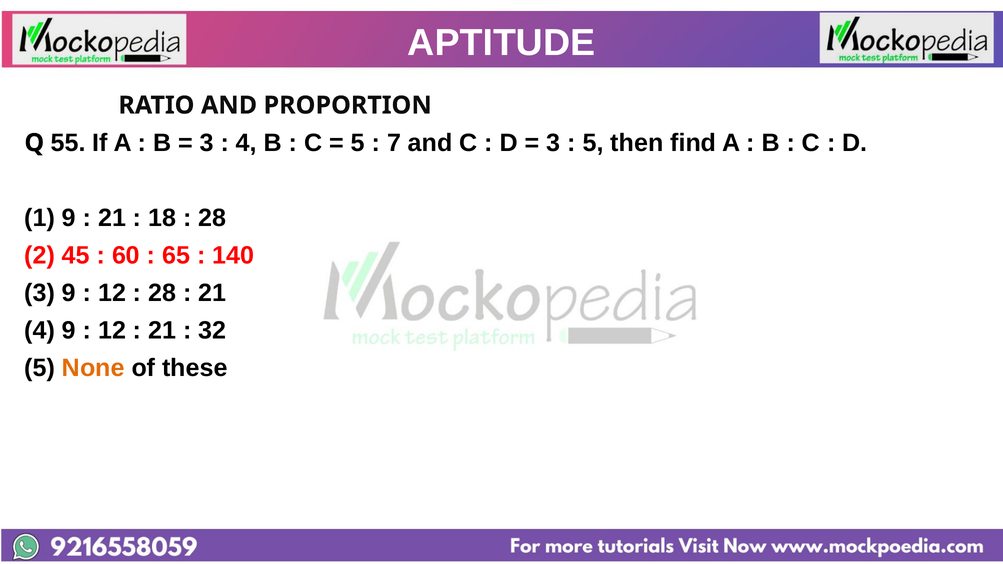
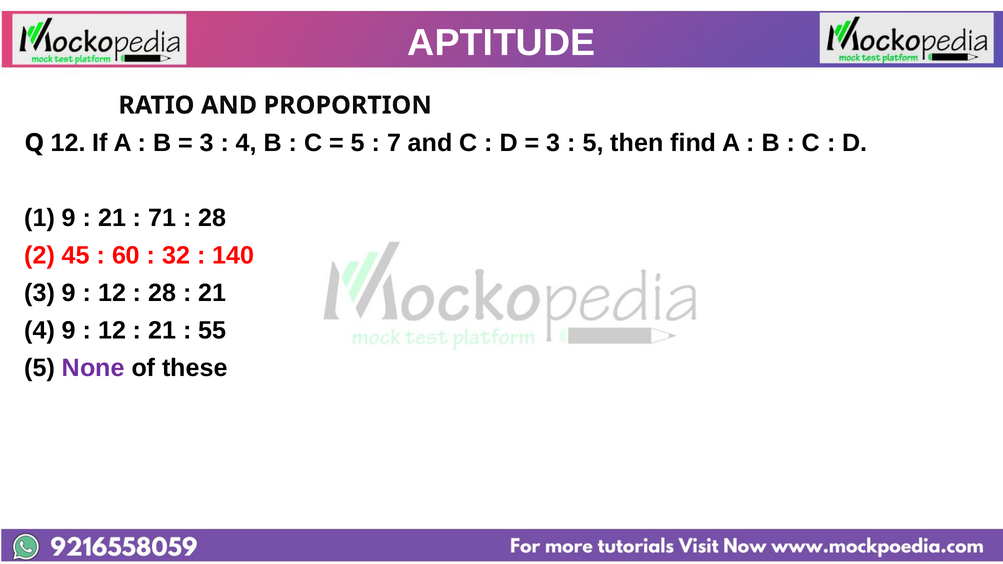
Q 55: 55 -> 12
18: 18 -> 71
65: 65 -> 32
32: 32 -> 55
None colour: orange -> purple
